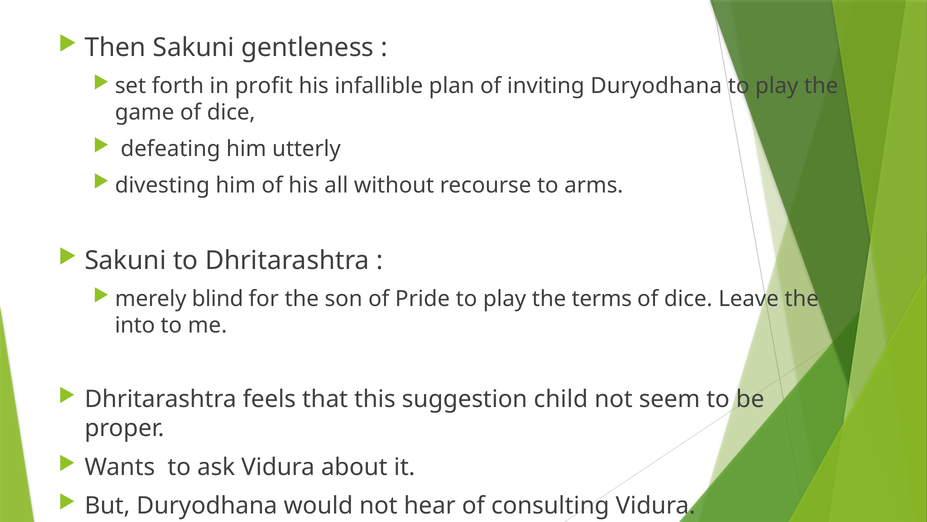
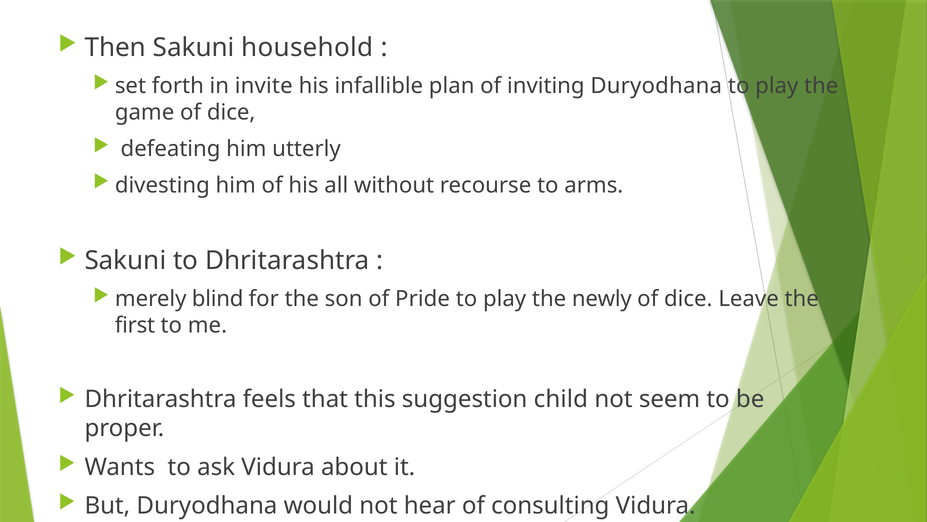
gentleness: gentleness -> household
profit: profit -> invite
terms: terms -> newly
into: into -> first
